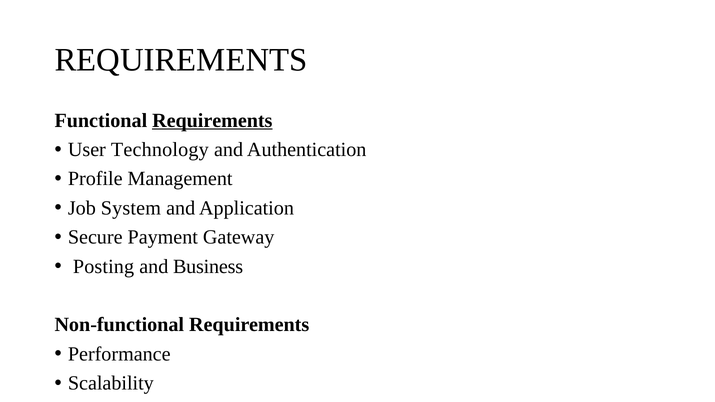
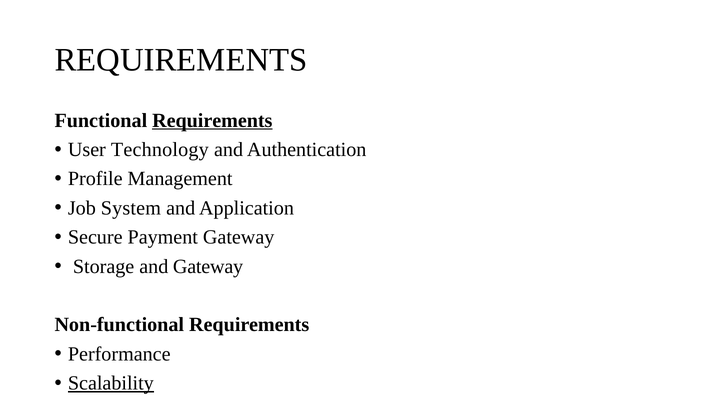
Posting: Posting -> Storage
and Business: Business -> Gateway
Scalability underline: none -> present
